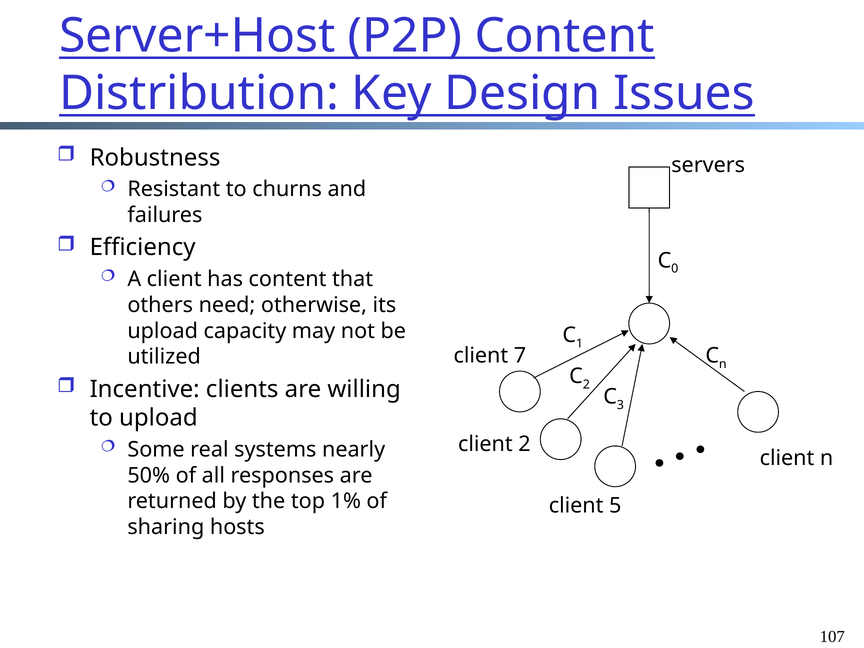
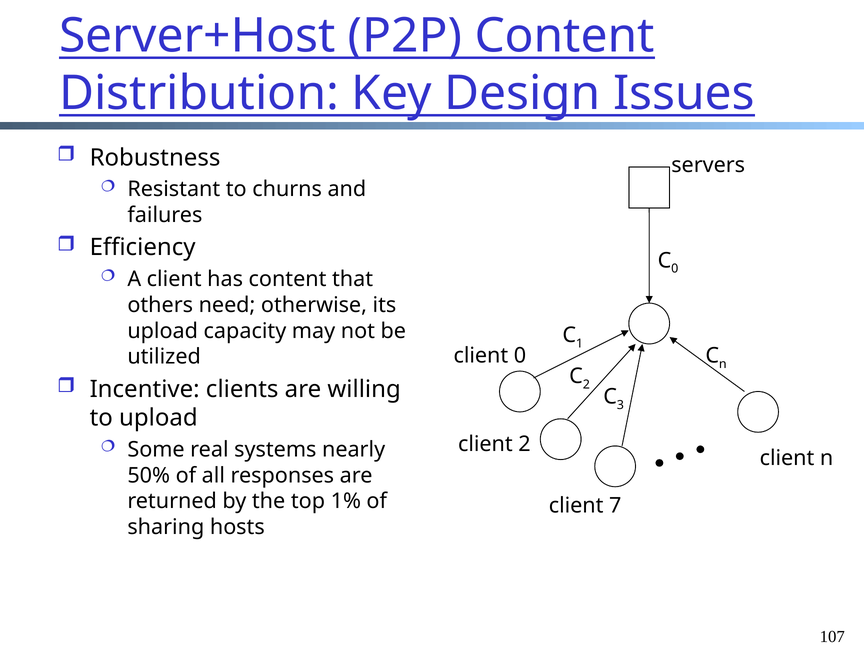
client 7: 7 -> 0
5: 5 -> 7
